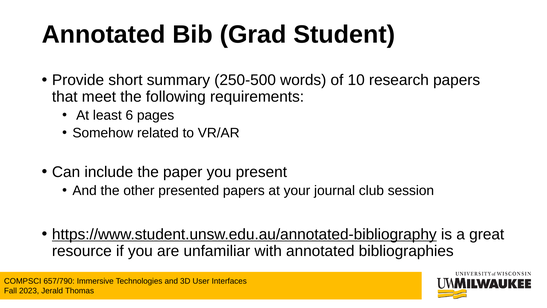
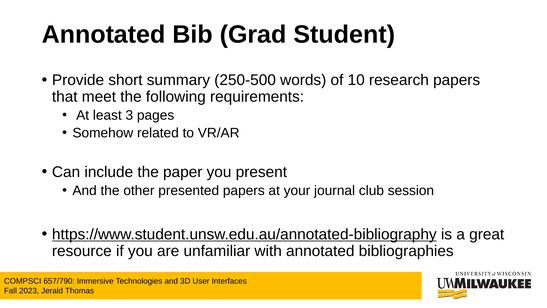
6: 6 -> 3
